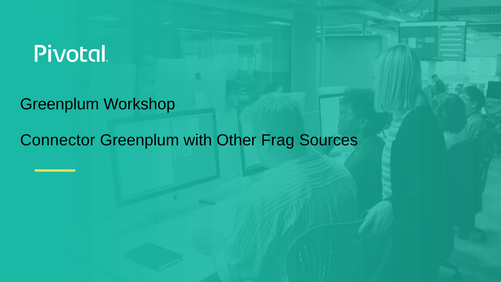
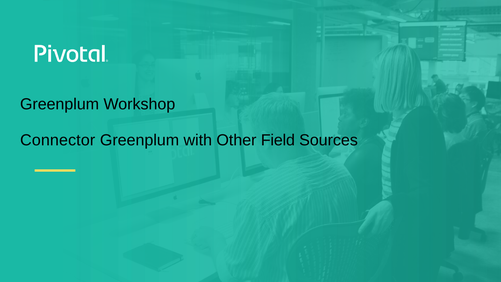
Frag: Frag -> Field
